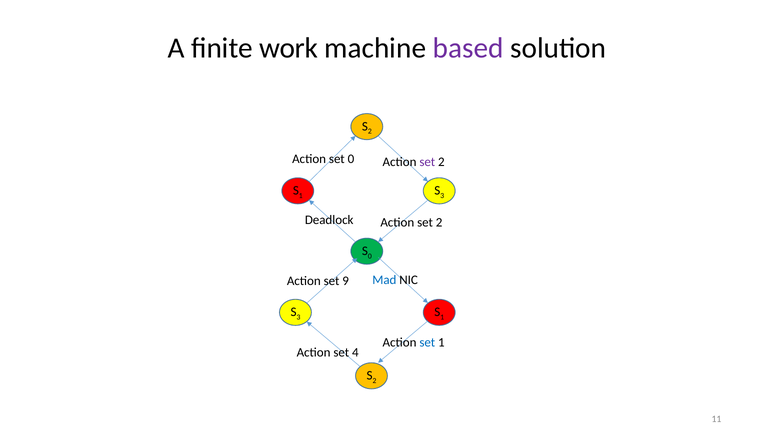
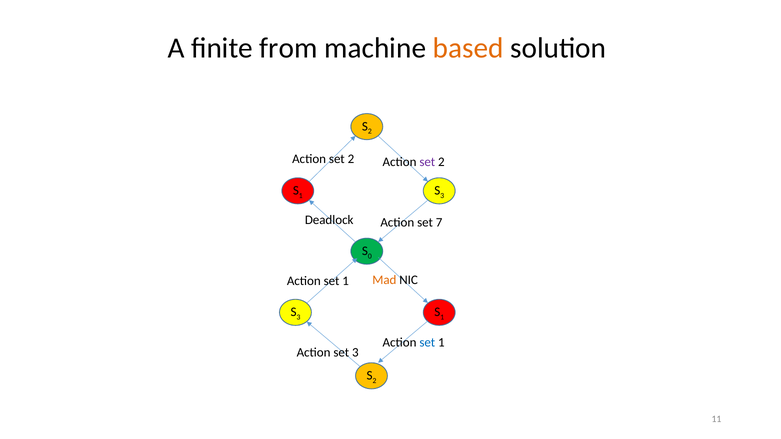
work: work -> from
based colour: purple -> orange
0 at (351, 159): 0 -> 2
2 at (439, 222): 2 -> 7
Mad colour: blue -> orange
9 at (346, 281): 9 -> 1
set 4: 4 -> 3
